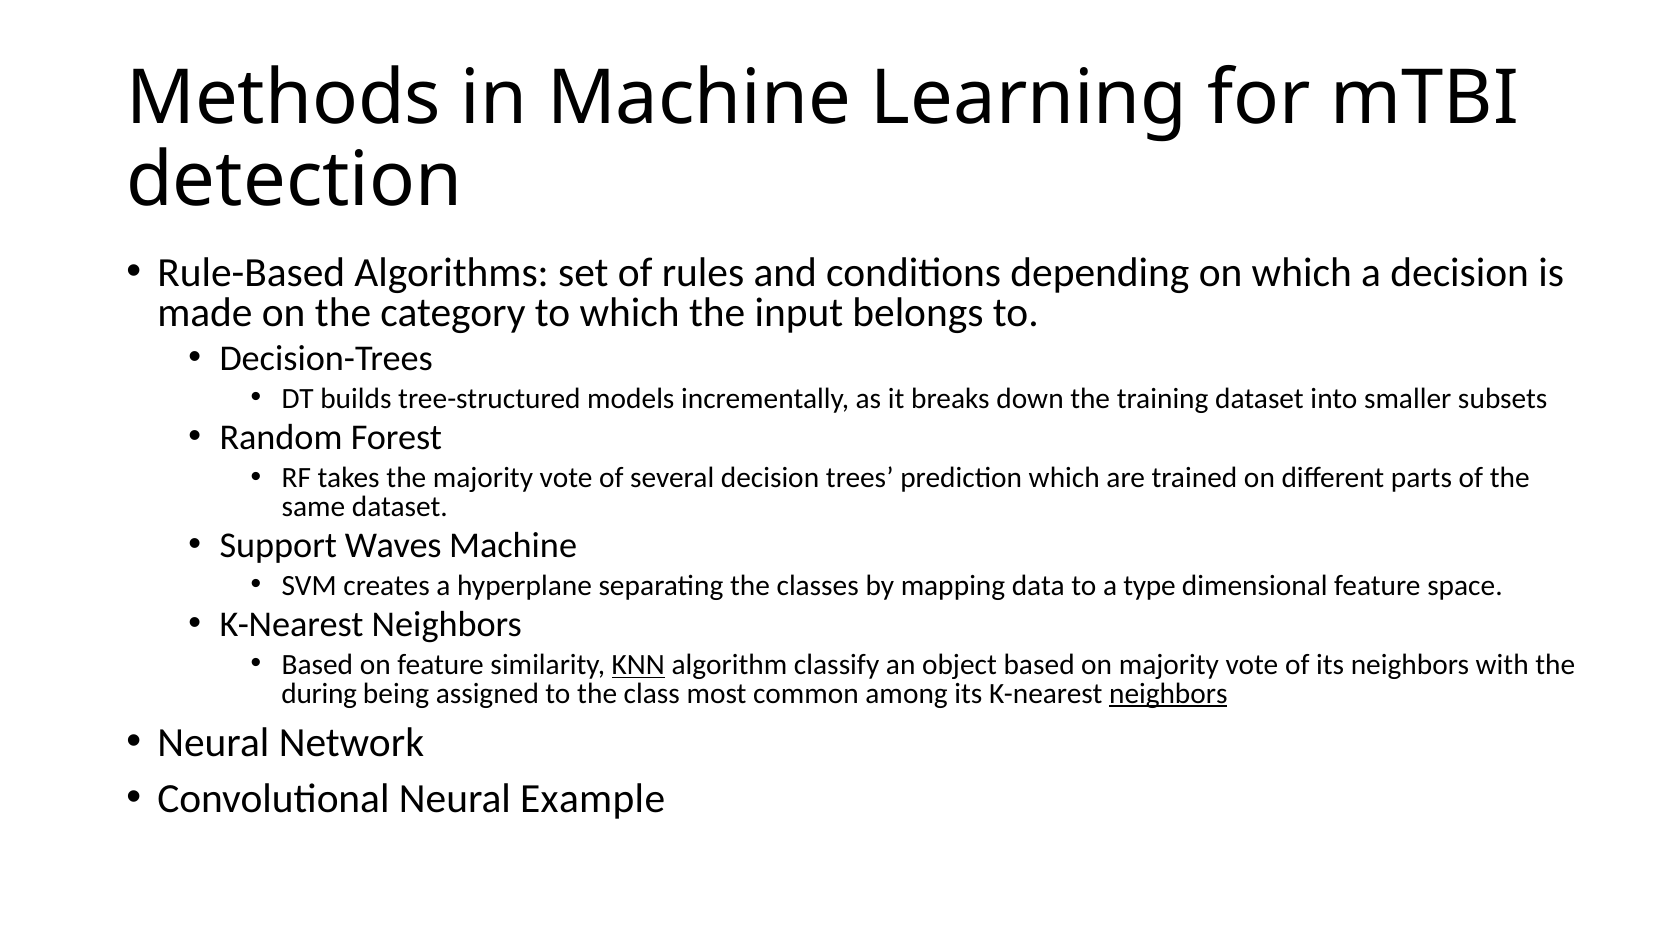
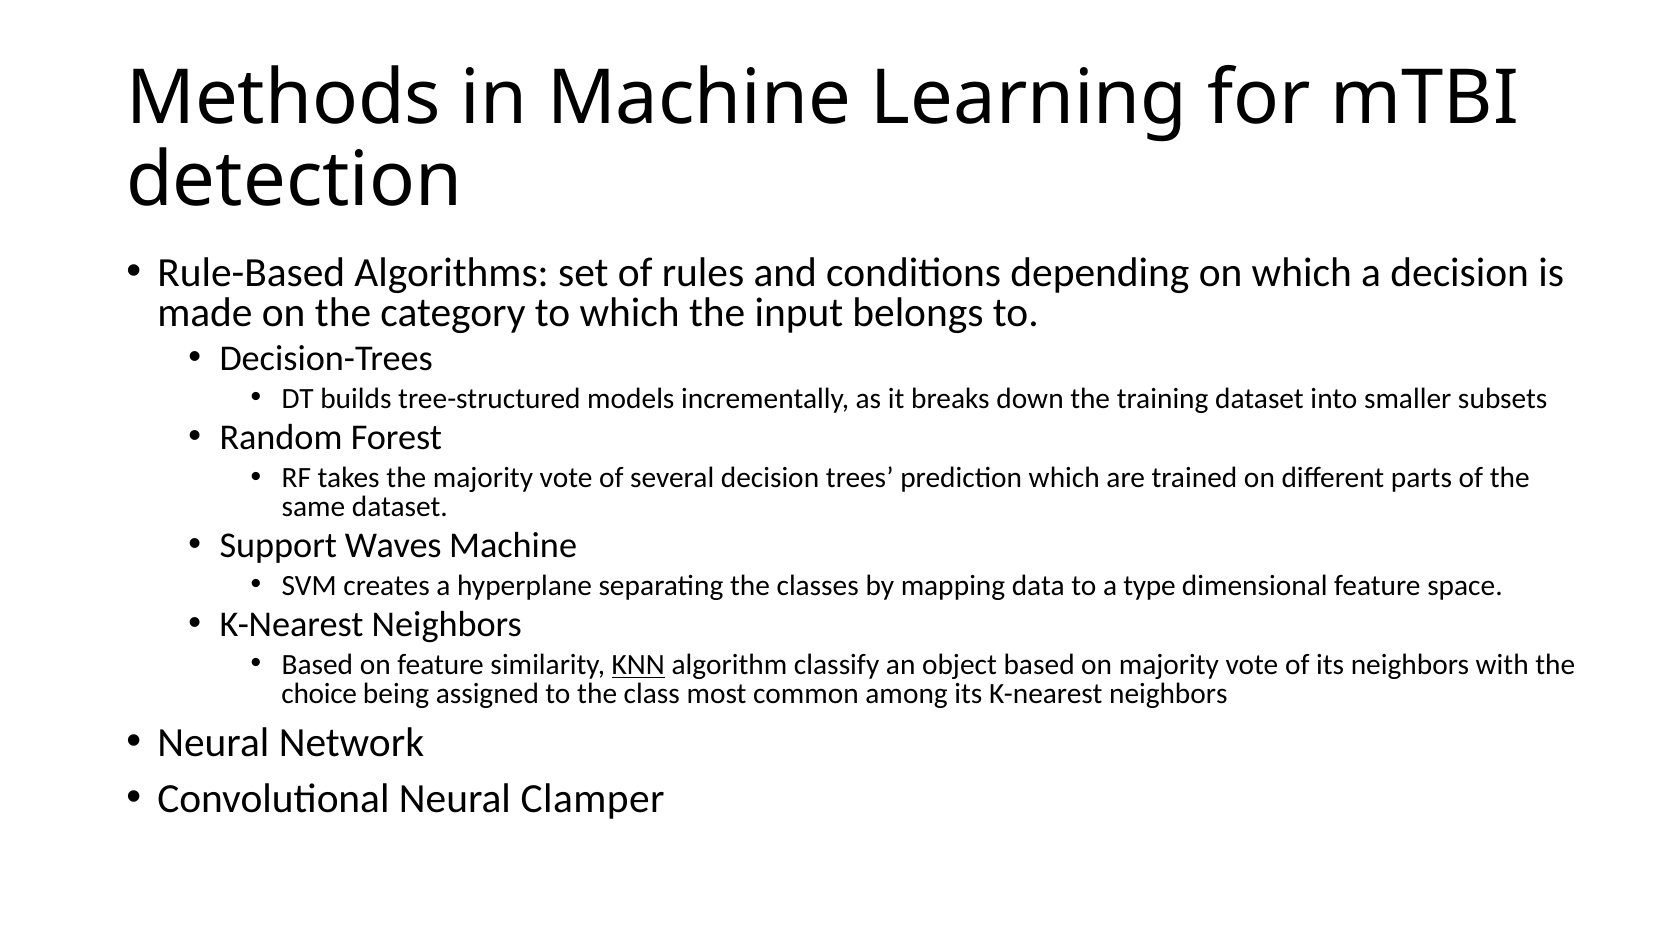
during: during -> choice
neighbors at (1168, 693) underline: present -> none
Example: Example -> Clamper
